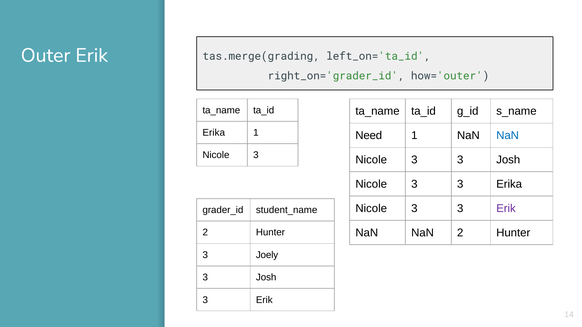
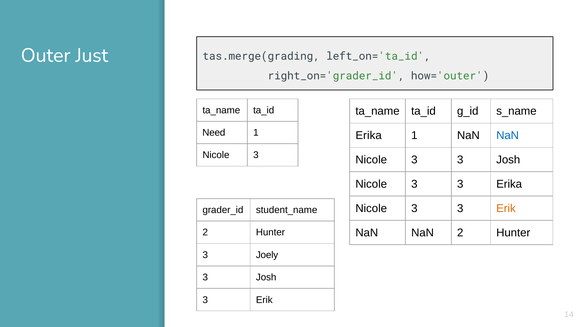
Outer Erik: Erik -> Just
Erika at (214, 133): Erika -> Need
Need at (369, 136): Need -> Erika
Erik at (506, 209) colour: purple -> orange
